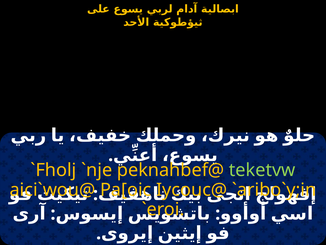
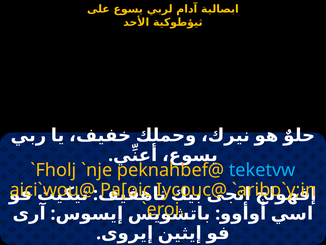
teketvw colour: light green -> light blue
